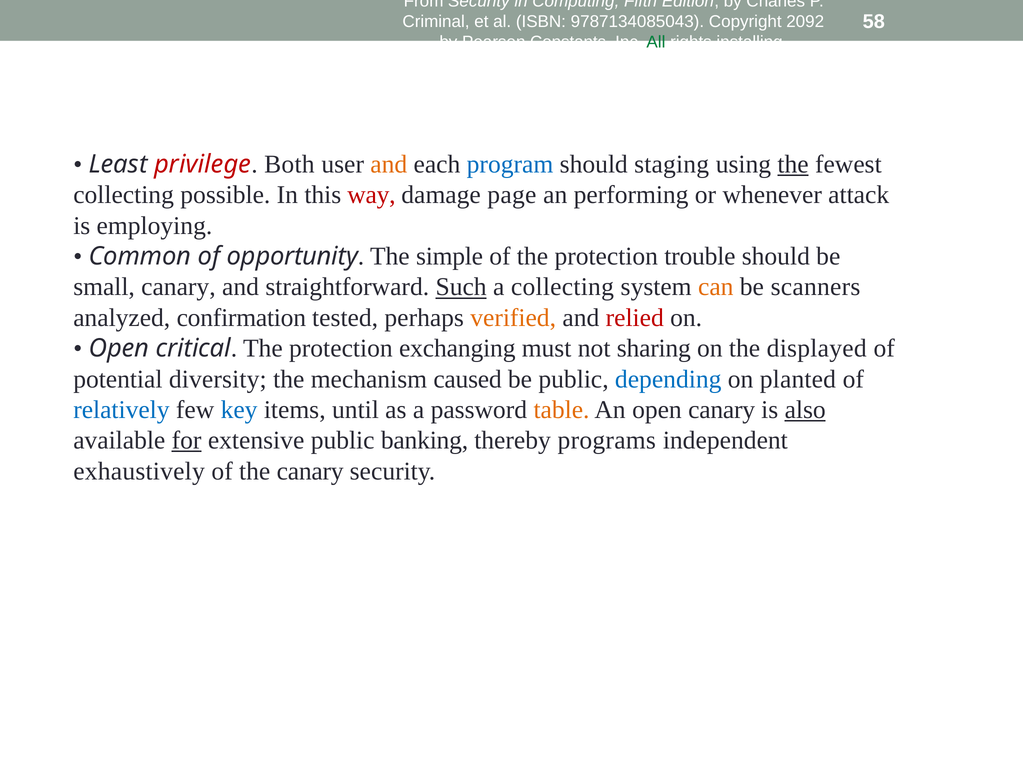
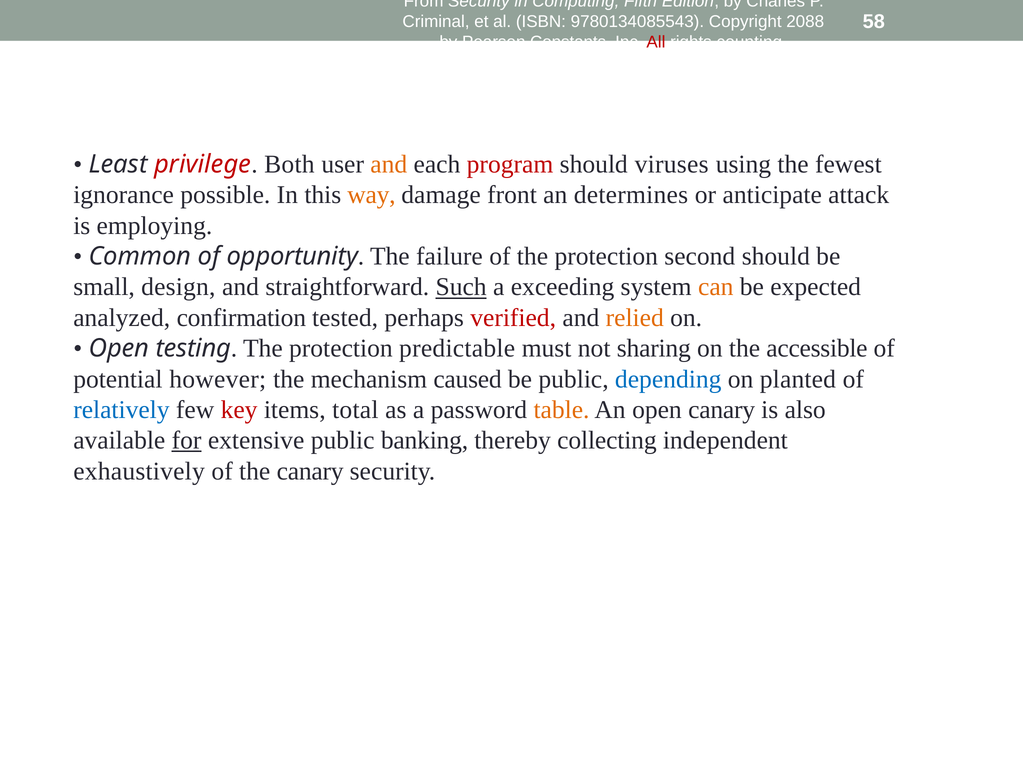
9787134085043: 9787134085043 -> 9780134085543
2092: 2092 -> 2088
All colour: green -> red
installing: installing -> counting
program colour: blue -> red
staging: staging -> viruses
the at (793, 164) underline: present -> none
collecting at (124, 195): collecting -> ignorance
way colour: red -> orange
page: page -> front
performing: performing -> determines
whenever: whenever -> anticipate
simple: simple -> failure
trouble: trouble -> second
small canary: canary -> design
a collecting: collecting -> exceeding
scanners: scanners -> expected
verified colour: orange -> red
relied colour: red -> orange
critical: critical -> testing
exchanging: exchanging -> predictable
displayed: displayed -> accessible
diversity: diversity -> however
key colour: blue -> red
until: until -> total
also underline: present -> none
programs: programs -> collecting
